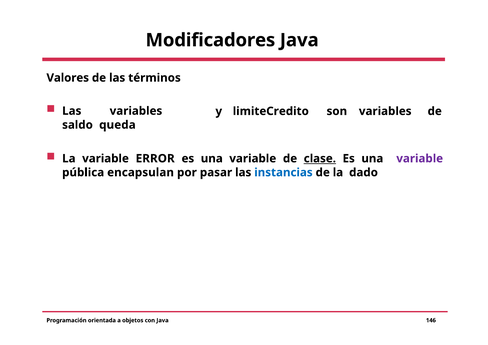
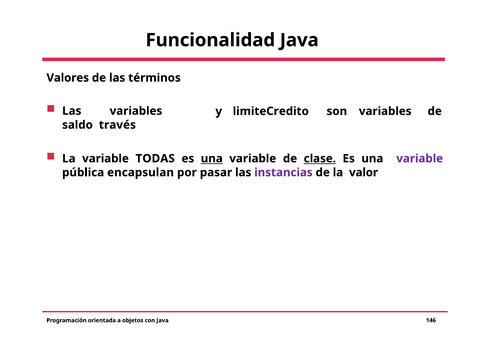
Modificadores: Modificadores -> Funcionalidad
queda: queda -> través
ERROR: ERROR -> TODAS
una at (212, 158) underline: none -> present
instancias colour: blue -> purple
dado: dado -> valor
